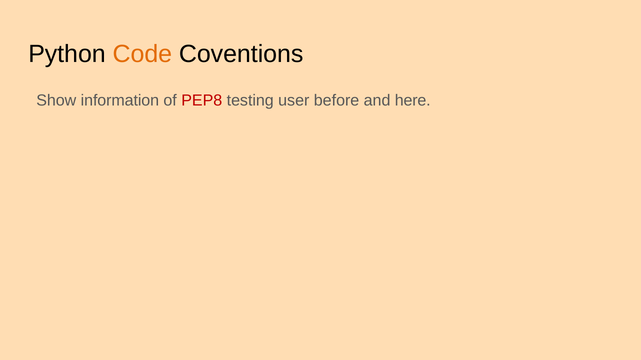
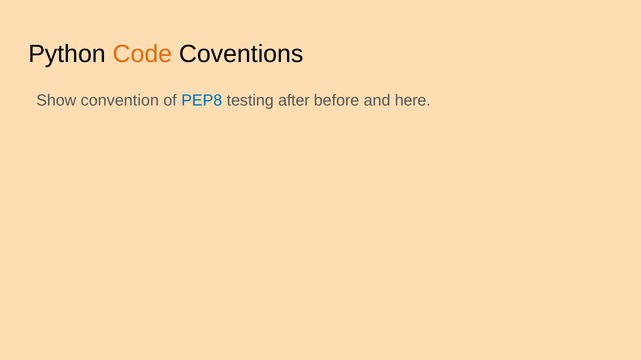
information: information -> convention
PEP8 colour: red -> blue
user: user -> after
